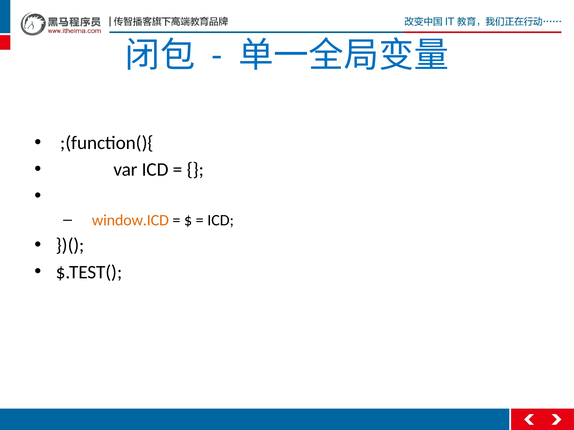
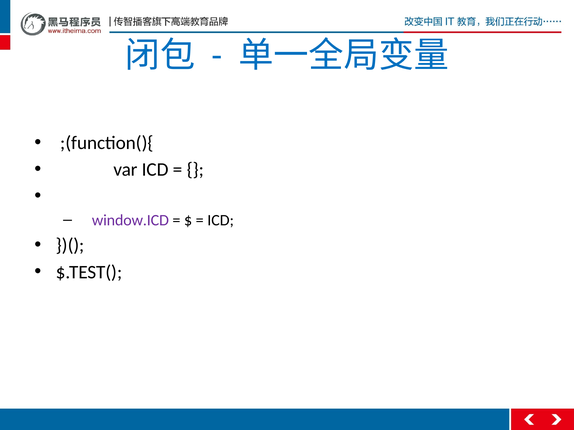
window.ICD colour: orange -> purple
